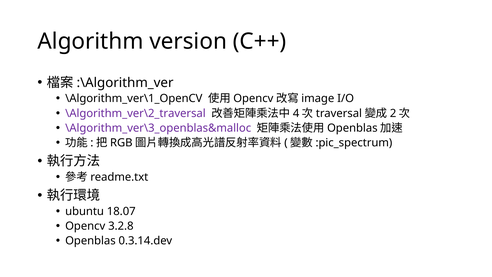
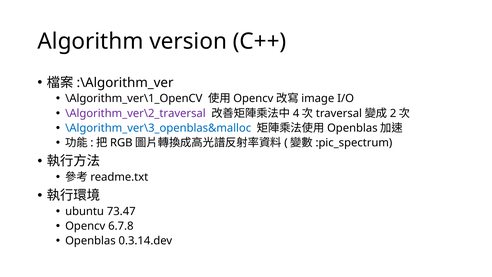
\Algorithm_ver\3_openblas&malloc colour: purple -> blue
18.07: 18.07 -> 73.47
3.2.8: 3.2.8 -> 6.7.8
